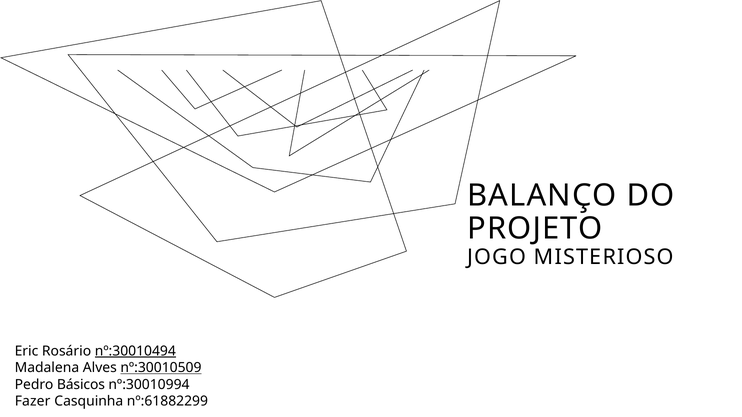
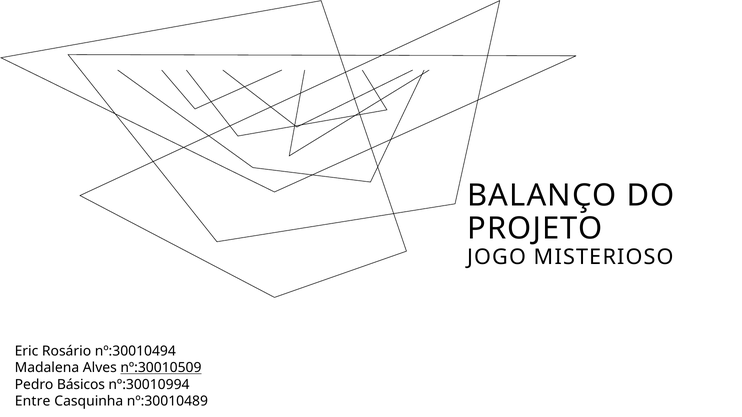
nº:30010494 underline: present -> none
Fazer: Fazer -> Entre
nº:61882299: nº:61882299 -> nº:30010489
